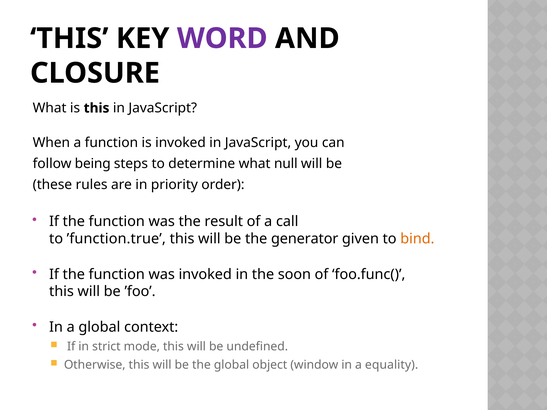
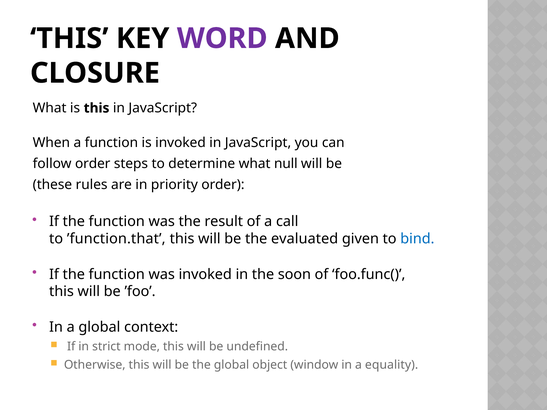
follow being: being -> order
’function.true: ’function.true -> ’function.that
generator: generator -> evaluated
bind colour: orange -> blue
